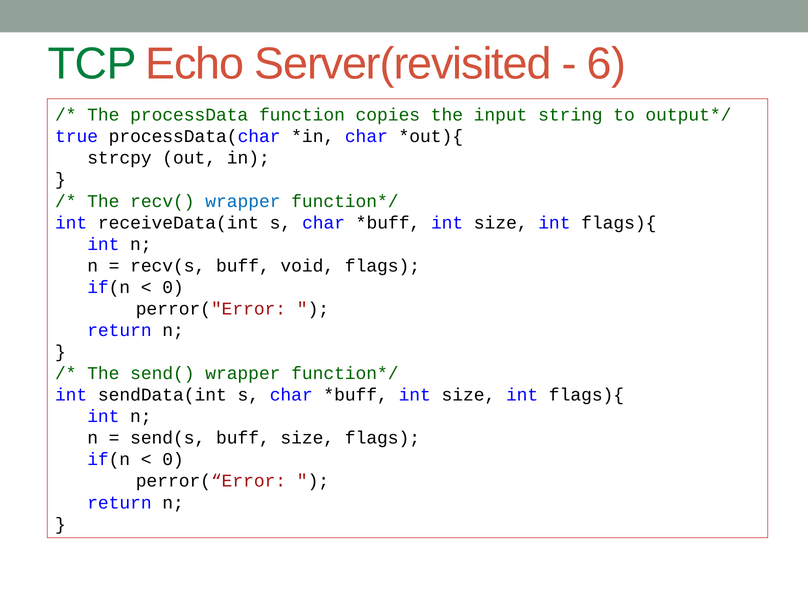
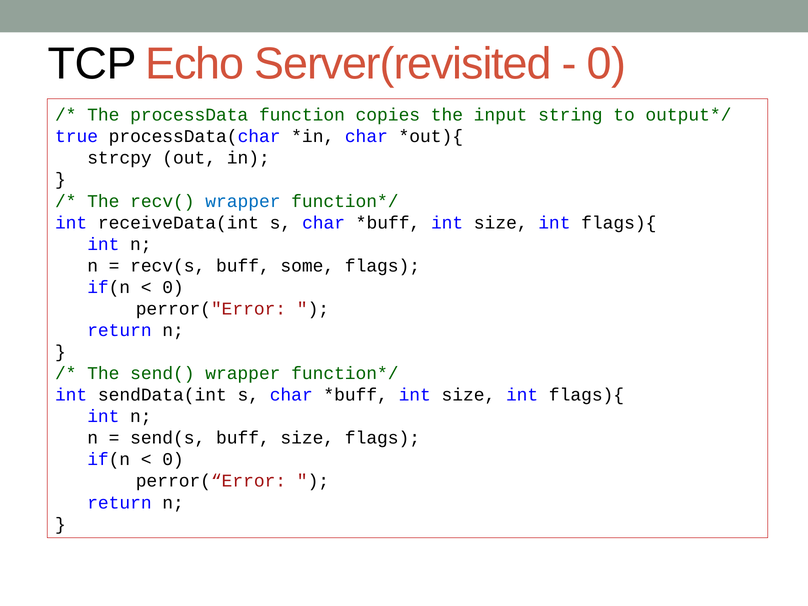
TCP colour: green -> black
6 at (606, 64): 6 -> 0
void: void -> some
